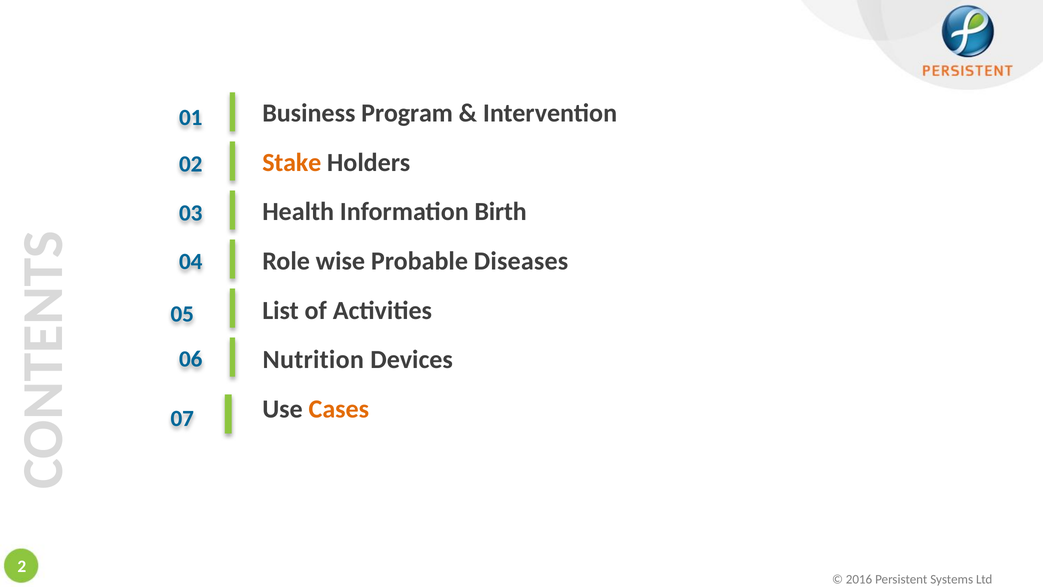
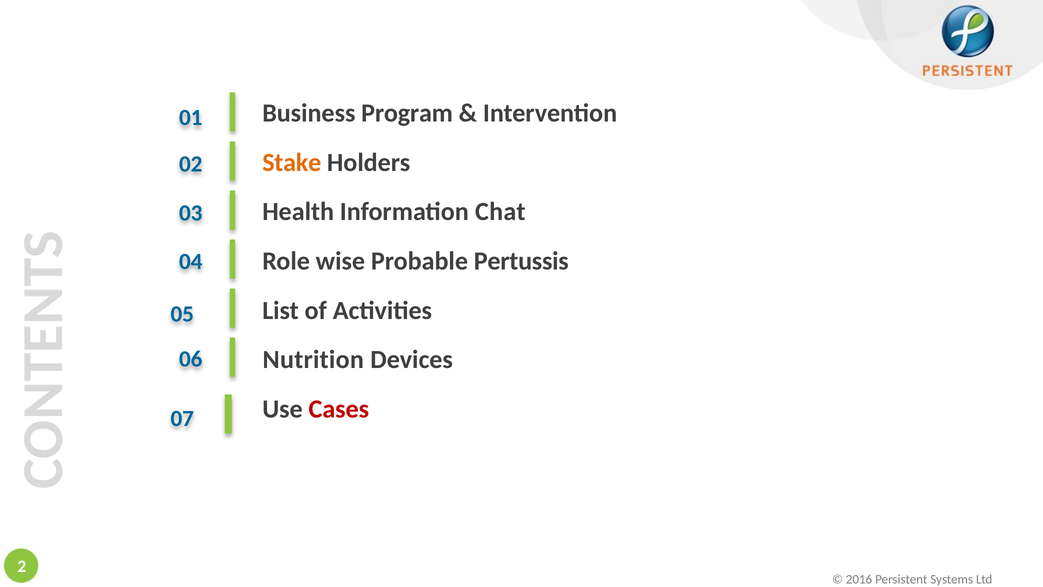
Birth: Birth -> Chat
Diseases: Diseases -> Pertussis
Cases colour: orange -> red
